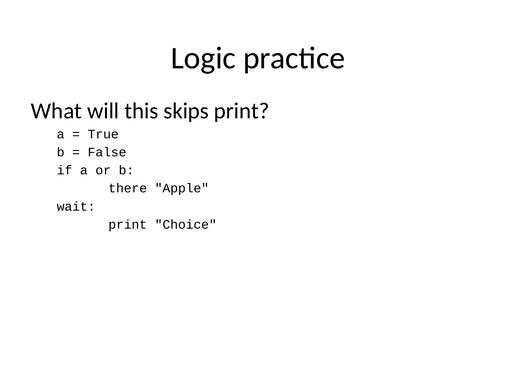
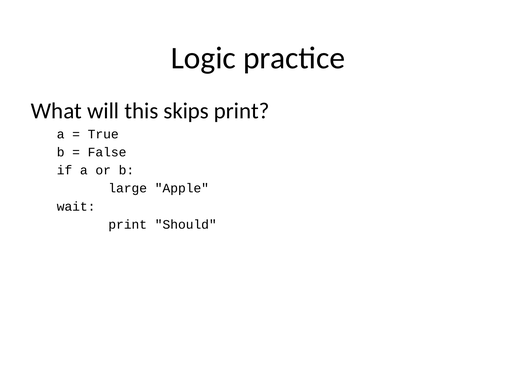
there: there -> large
Choice: Choice -> Should
